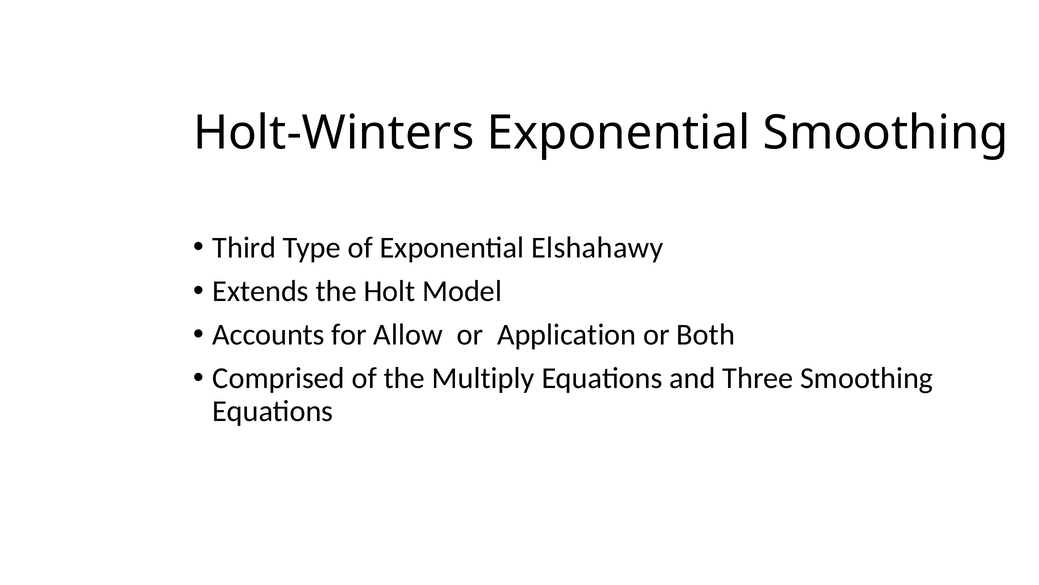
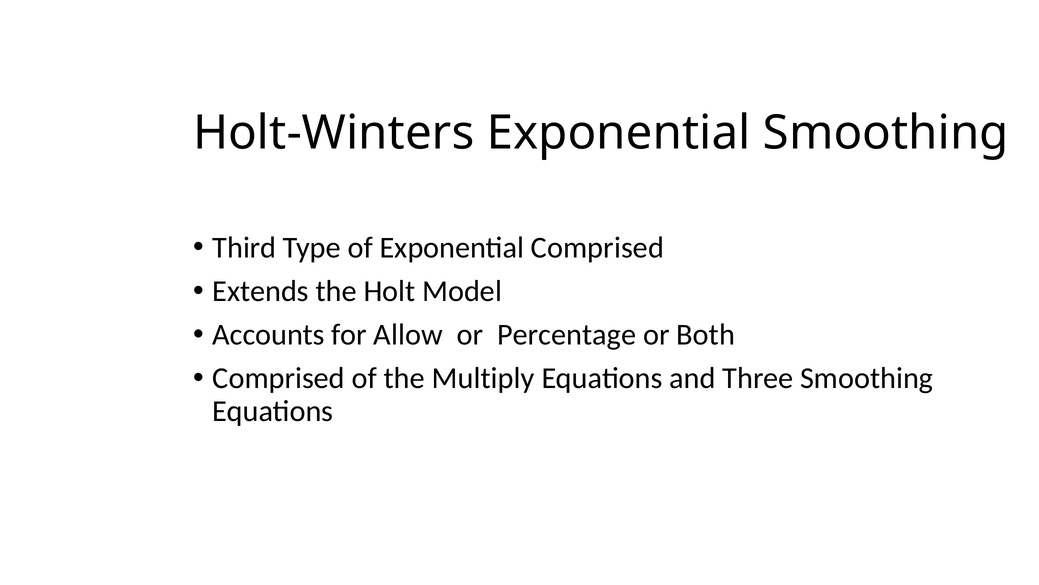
Exponential Elshahawy: Elshahawy -> Comprised
Application: Application -> Percentage
